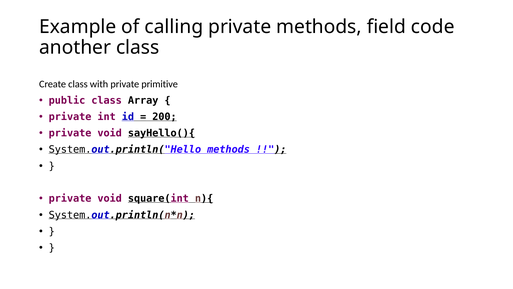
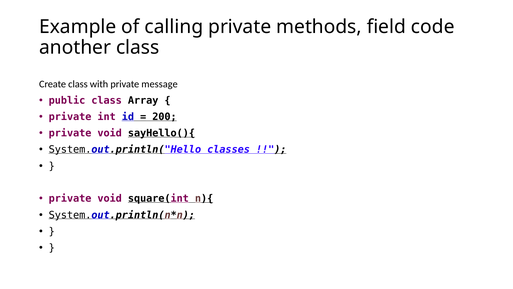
primitive: primitive -> message
System.out.println("Hello methods: methods -> classes
